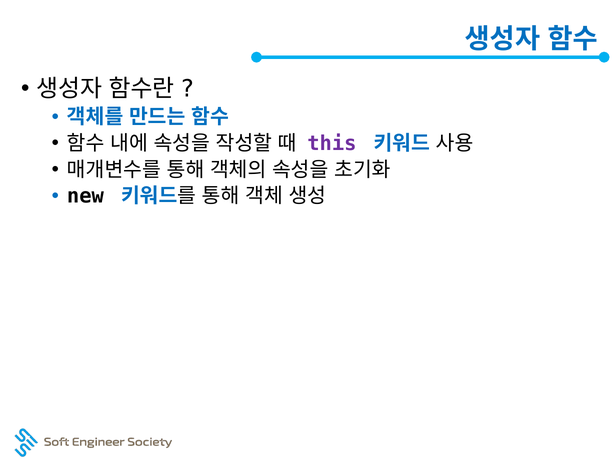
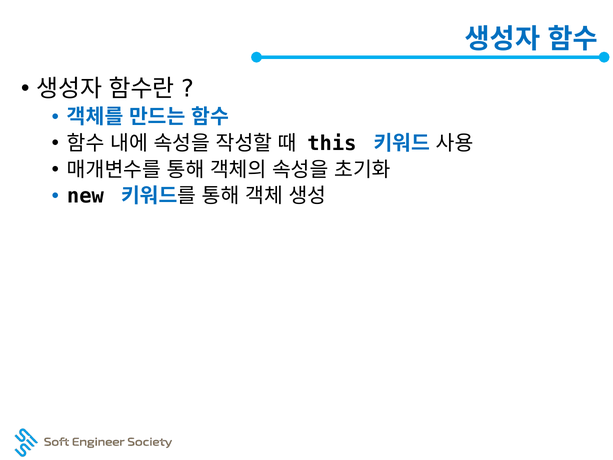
this colour: purple -> black
